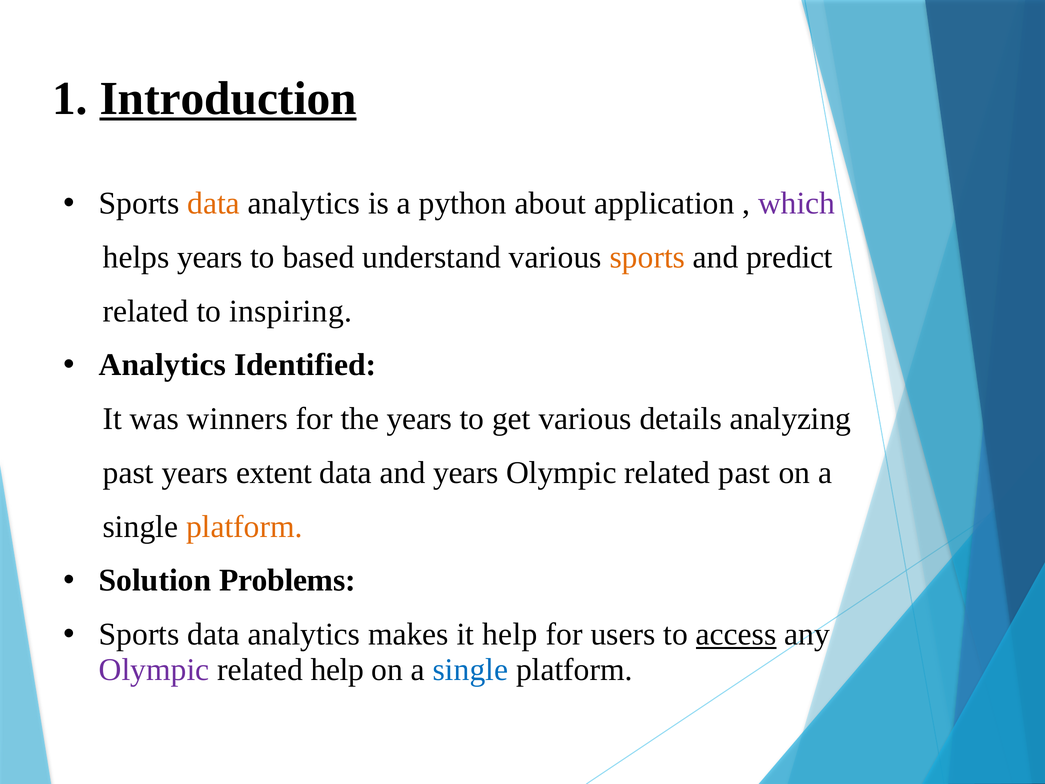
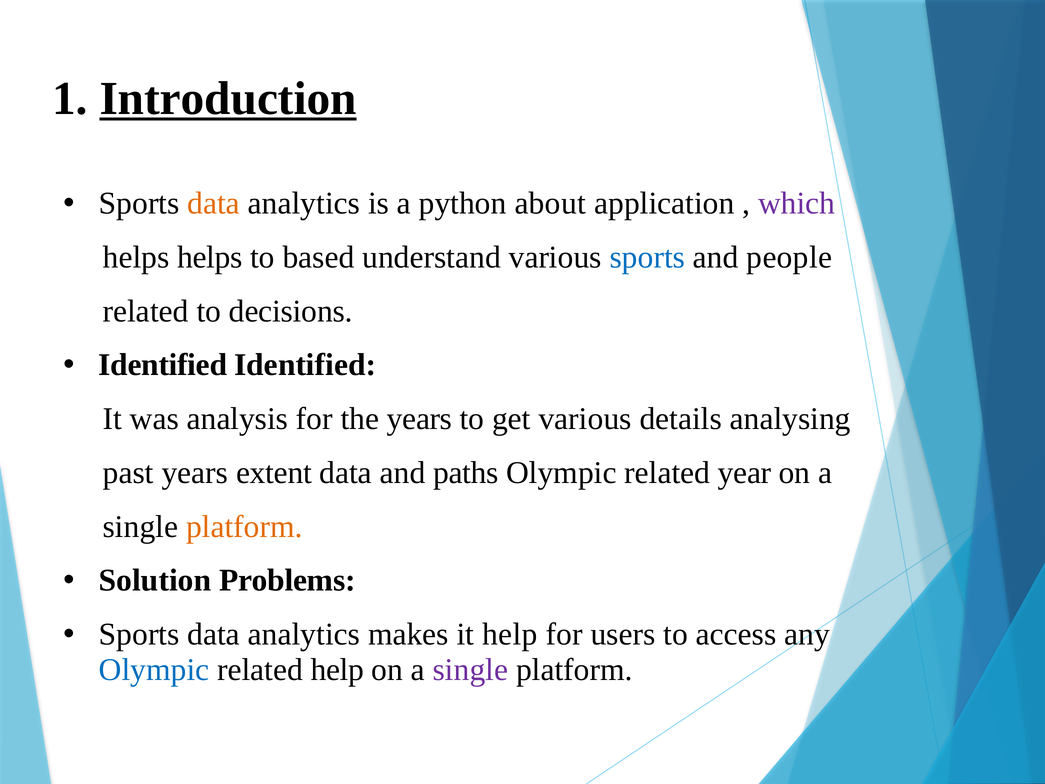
helps years: years -> helps
sports at (647, 257) colour: orange -> blue
predict: predict -> people
inspiring: inspiring -> decisions
Analytics at (162, 365): Analytics -> Identified
winners: winners -> analysis
analyzing: analyzing -> analysing
and years: years -> paths
related past: past -> year
access underline: present -> none
Olympic at (154, 669) colour: purple -> blue
single at (470, 669) colour: blue -> purple
